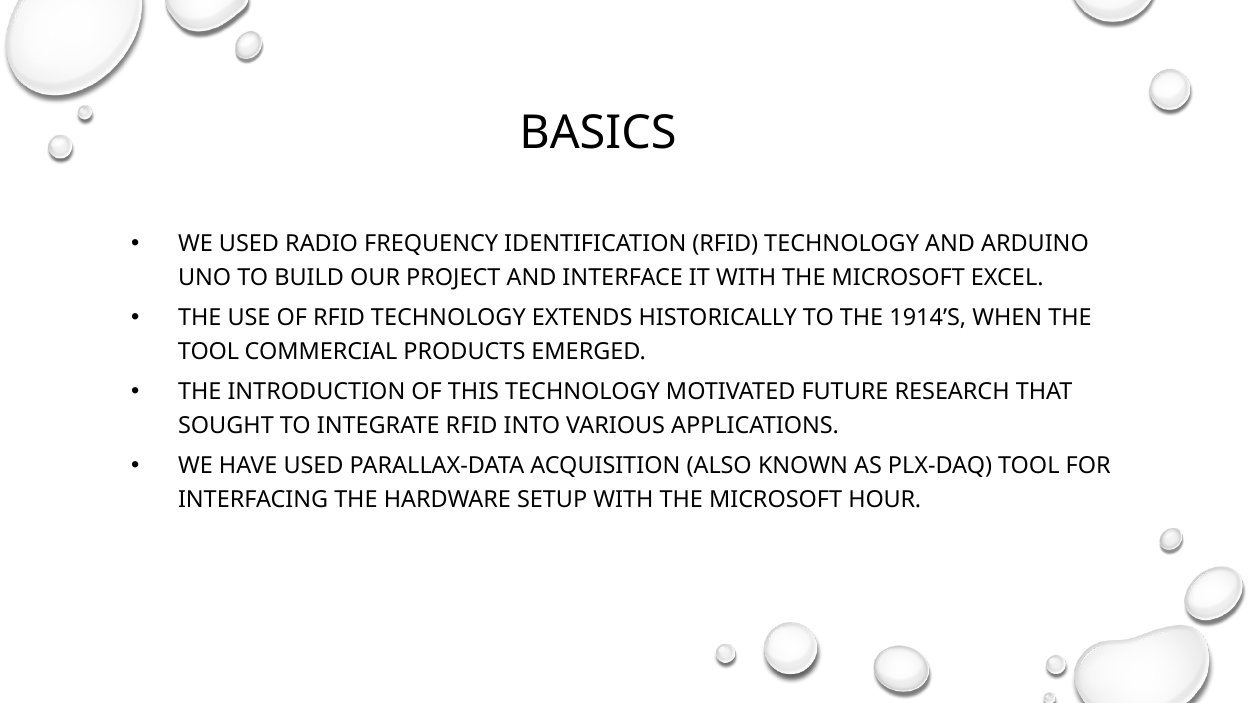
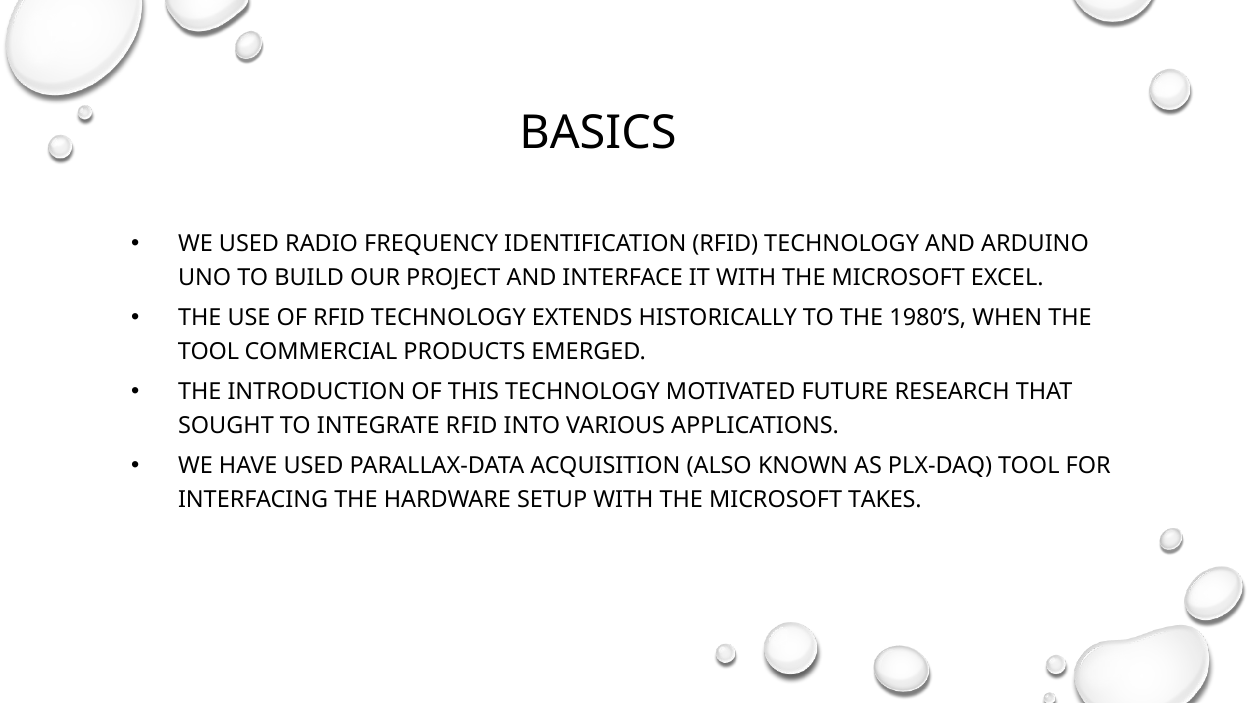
1914’S: 1914’S -> 1980’S
HOUR: HOUR -> TAKES
